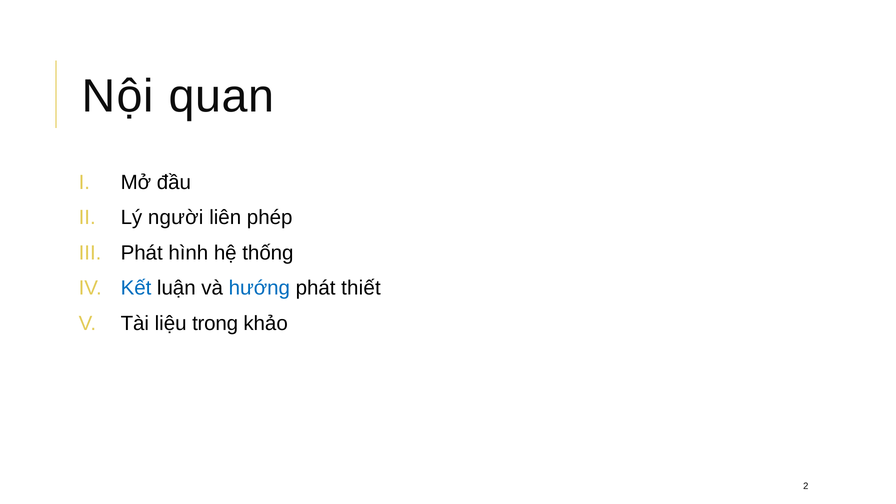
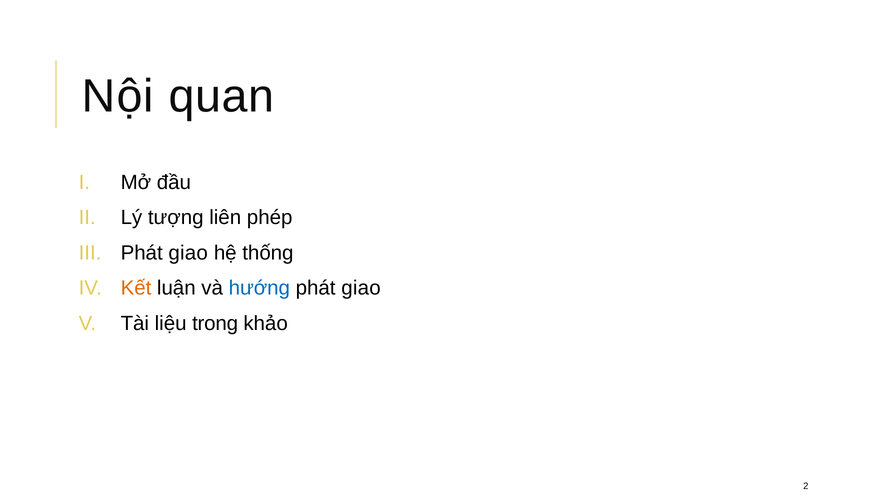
người: người -> tượng
hình at (188, 253): hình -> giao
Kết colour: blue -> orange
thiết at (361, 288): thiết -> giao
